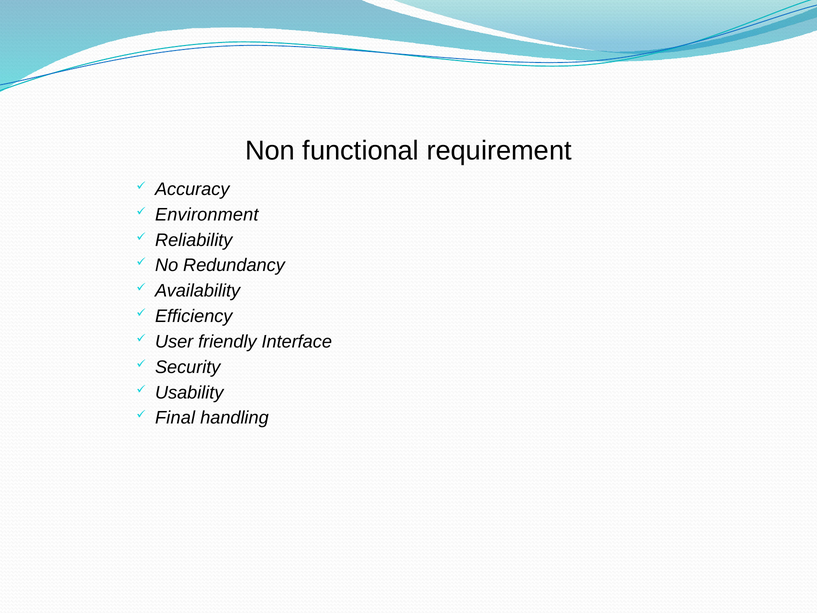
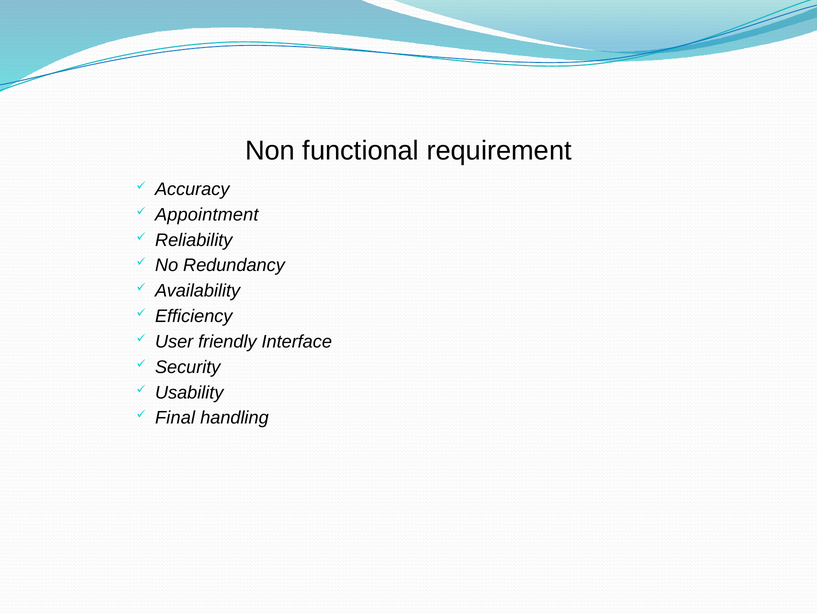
Environment: Environment -> Appointment
